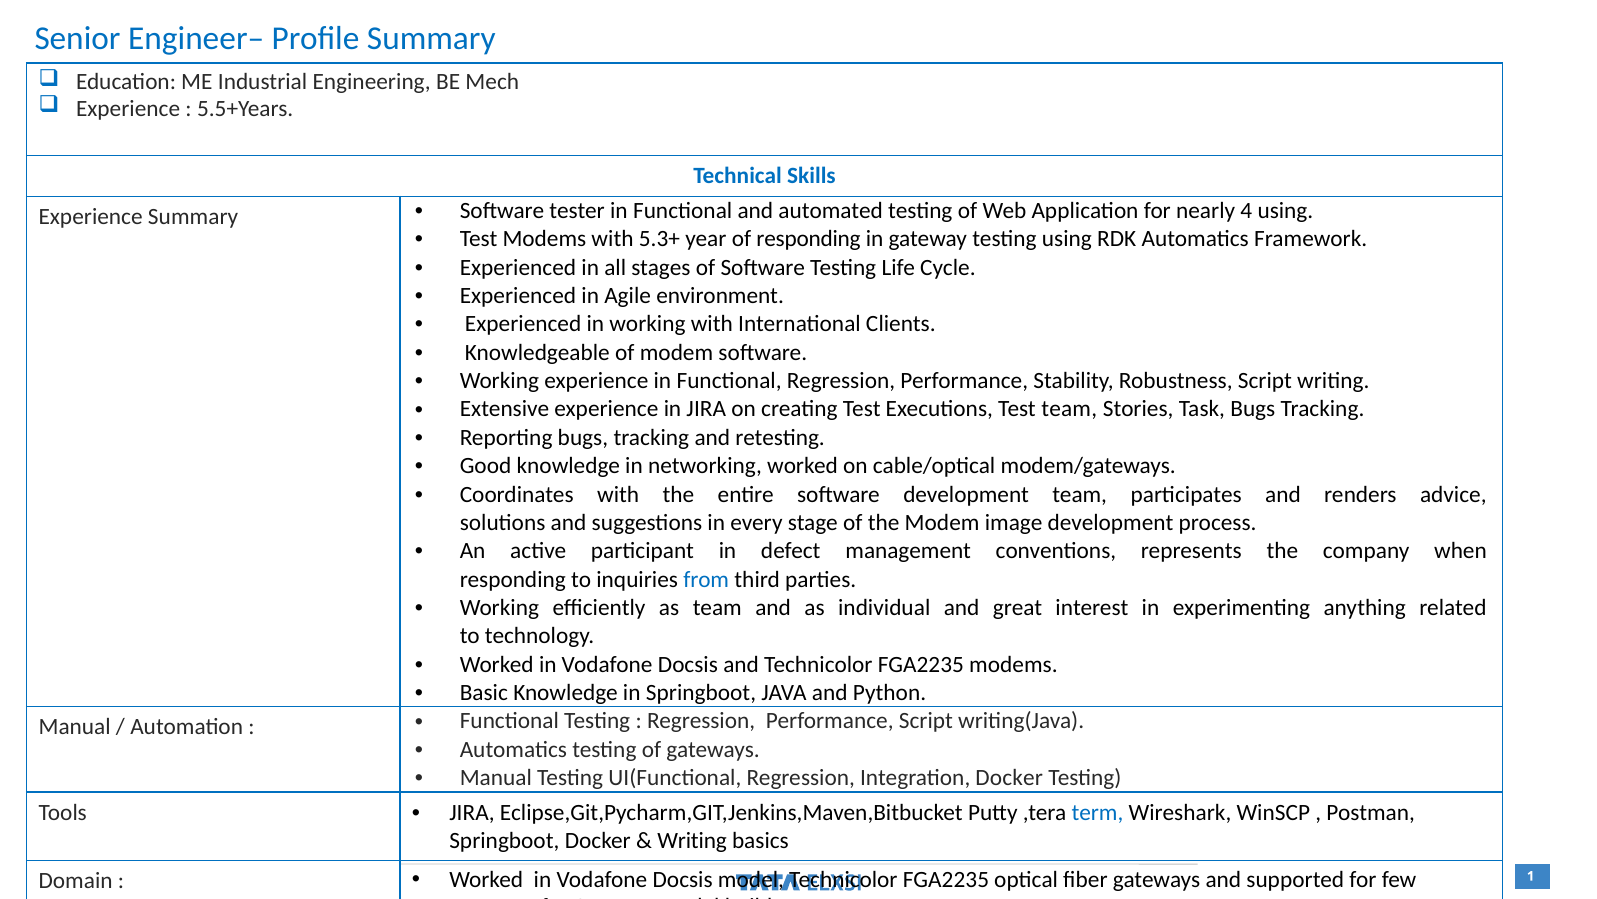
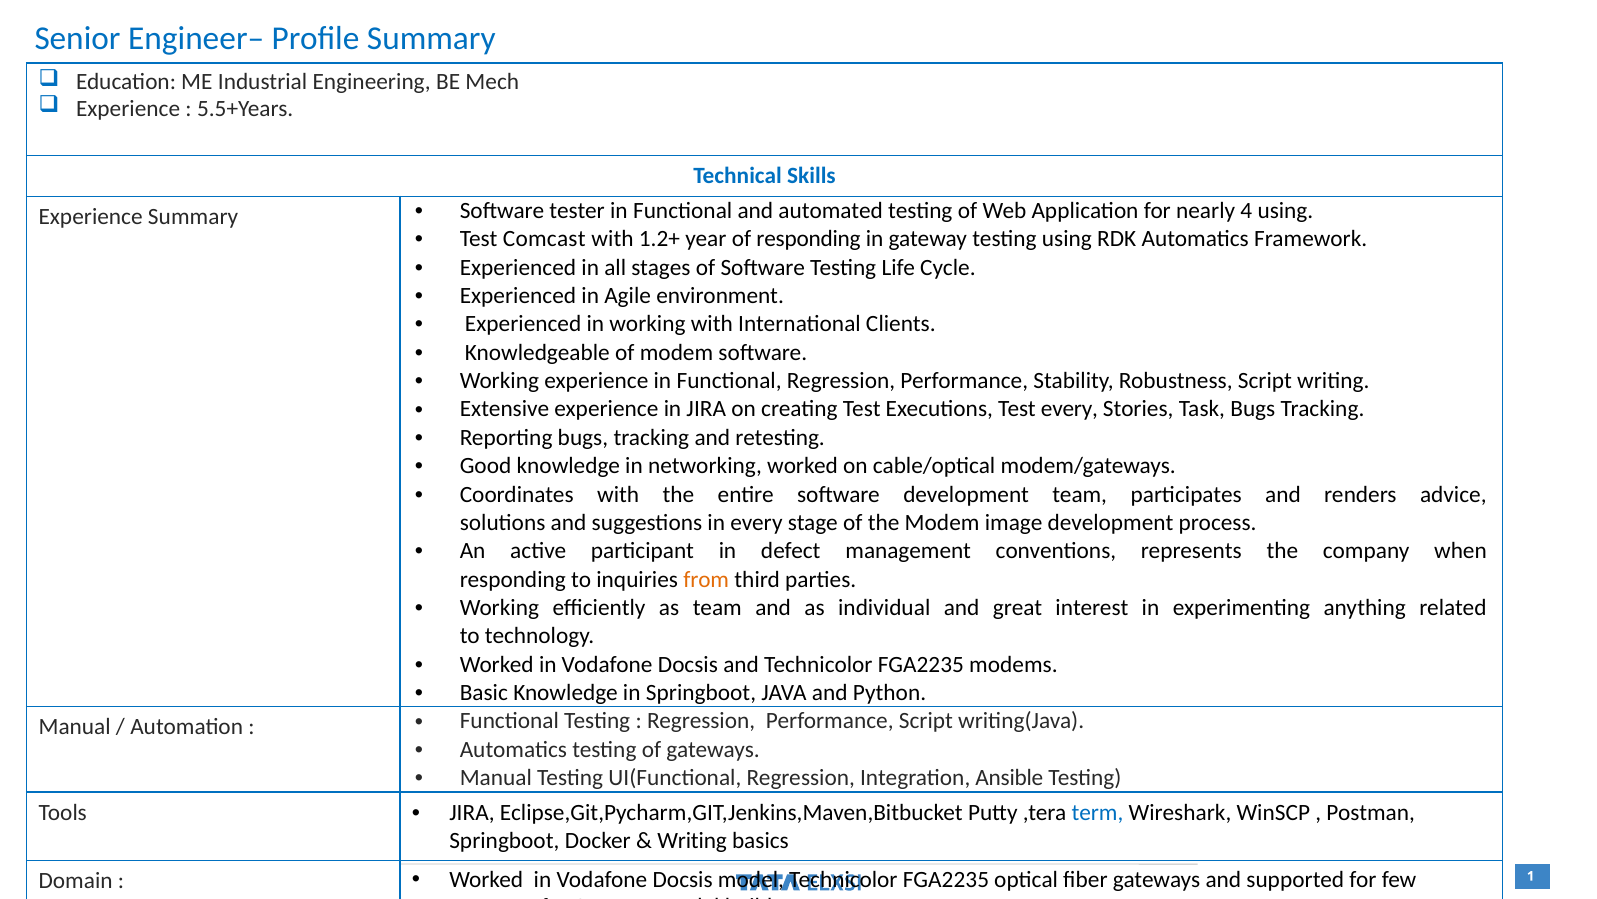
Test Modems: Modems -> Comcast
5.3+: 5.3+ -> 1.2+
Test team: team -> every
from colour: blue -> orange
Integration Docker: Docker -> Ansible
